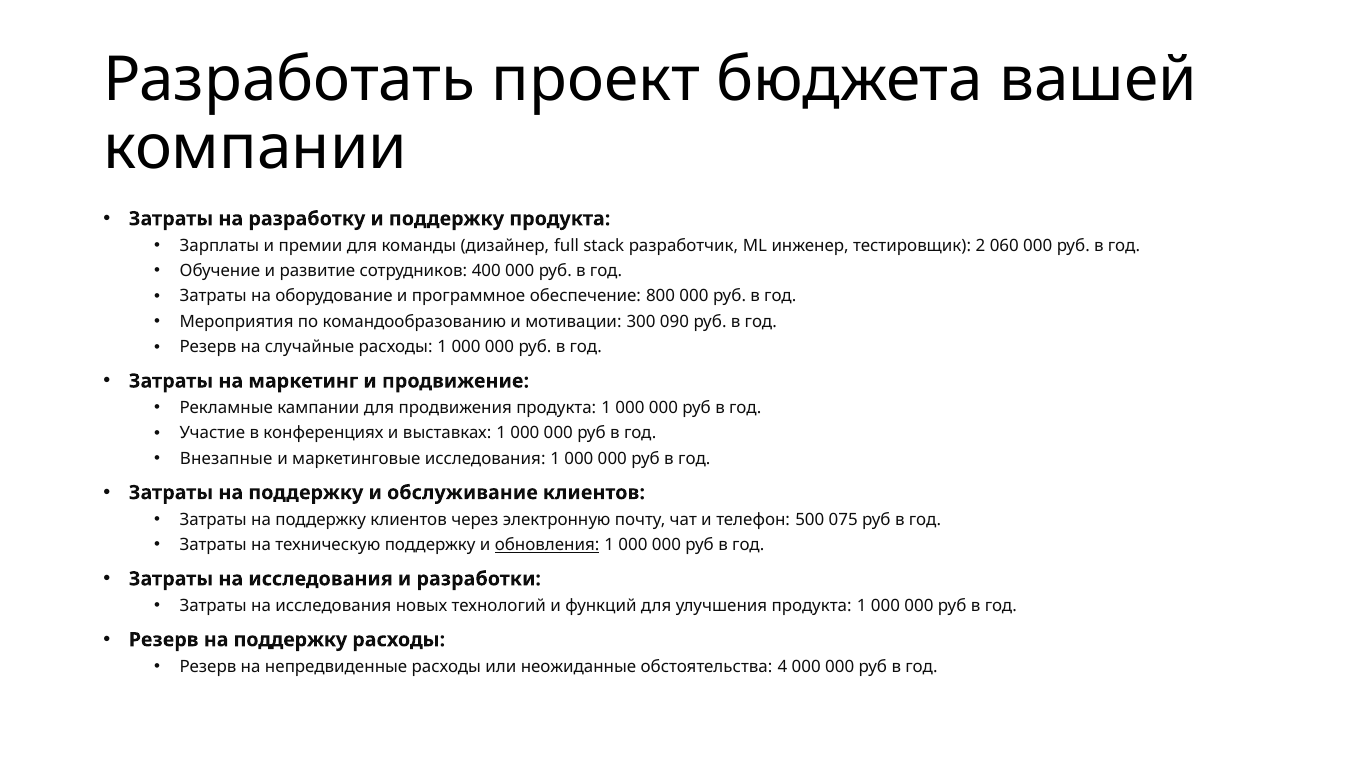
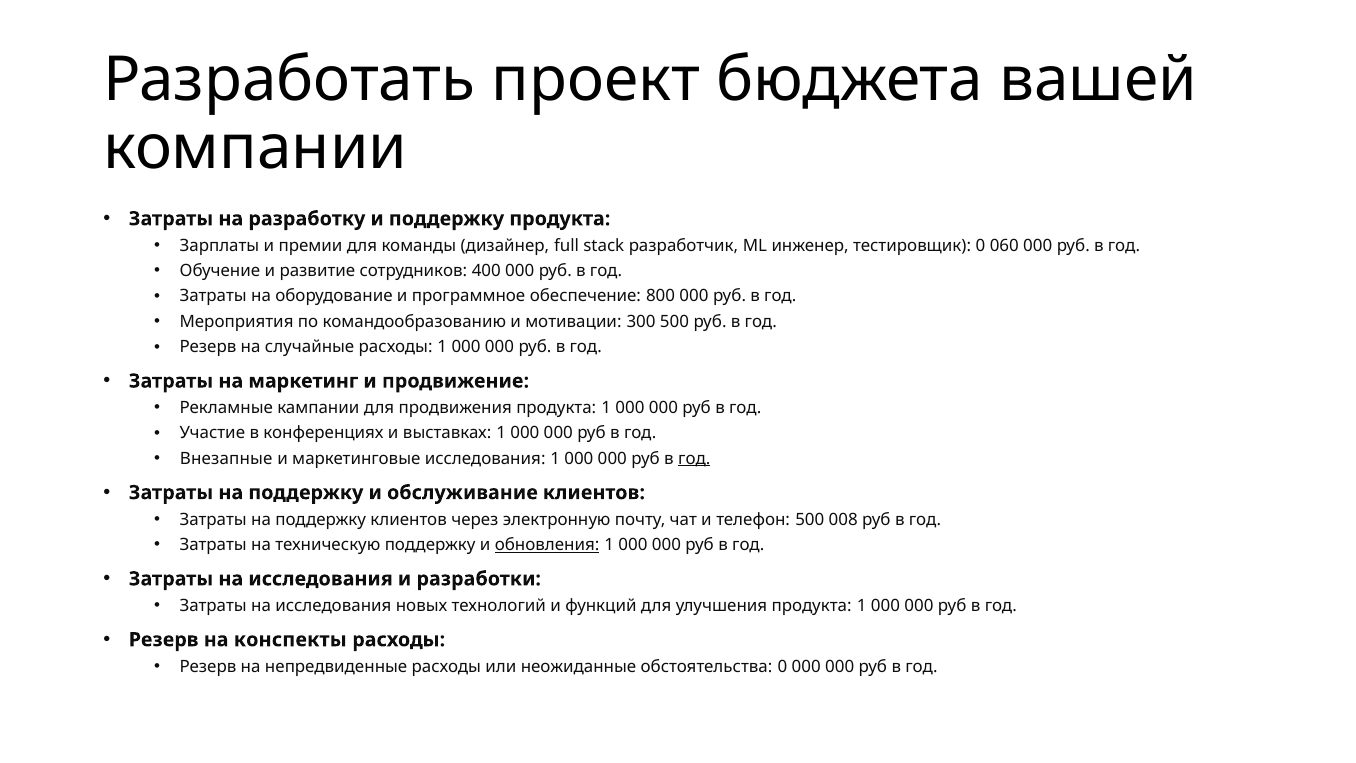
тестировщик 2: 2 -> 0
300 090: 090 -> 500
год at (694, 459) underline: none -> present
075: 075 -> 008
Резерв на поддержку: поддержку -> конспекты
обстоятельства 4: 4 -> 0
